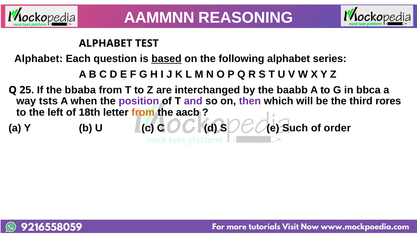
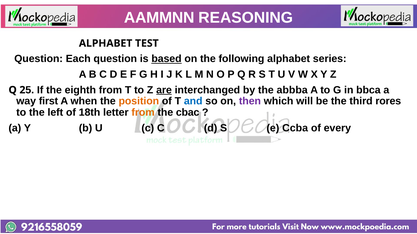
Alphabet at (39, 59): Alphabet -> Question
bbaba: bbaba -> eighth
are underline: none -> present
baabb: baabb -> abbba
tsts: tsts -> first
position colour: purple -> orange
and colour: purple -> blue
aacb: aacb -> cbac
Such: Such -> Ccba
order: order -> every
